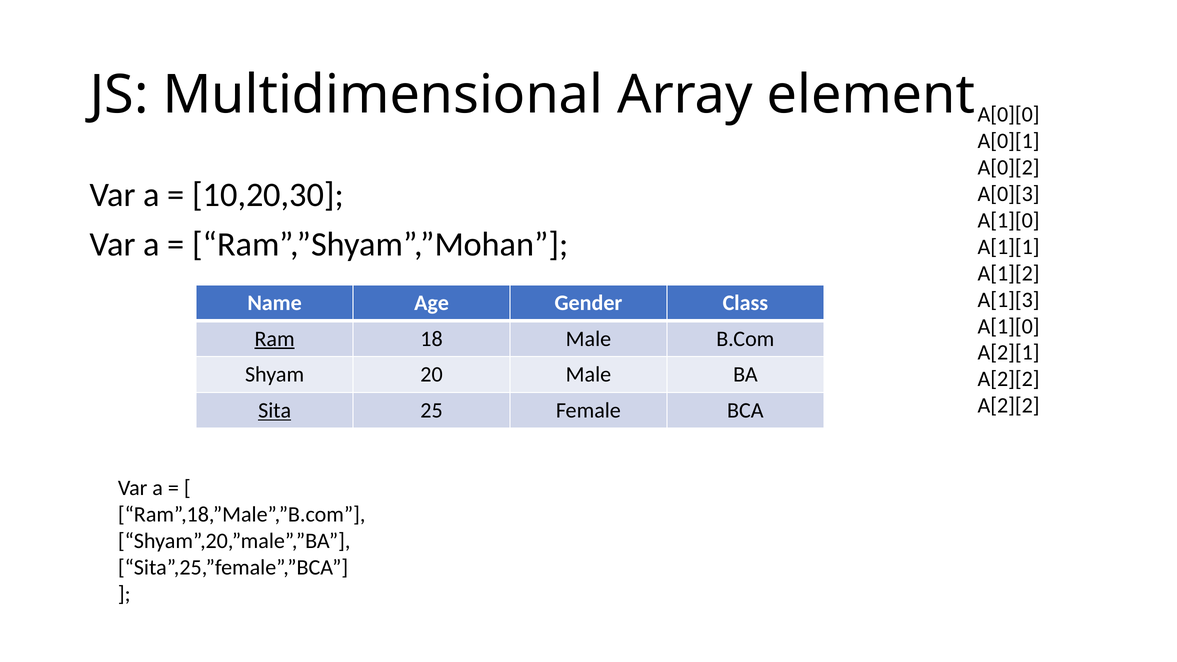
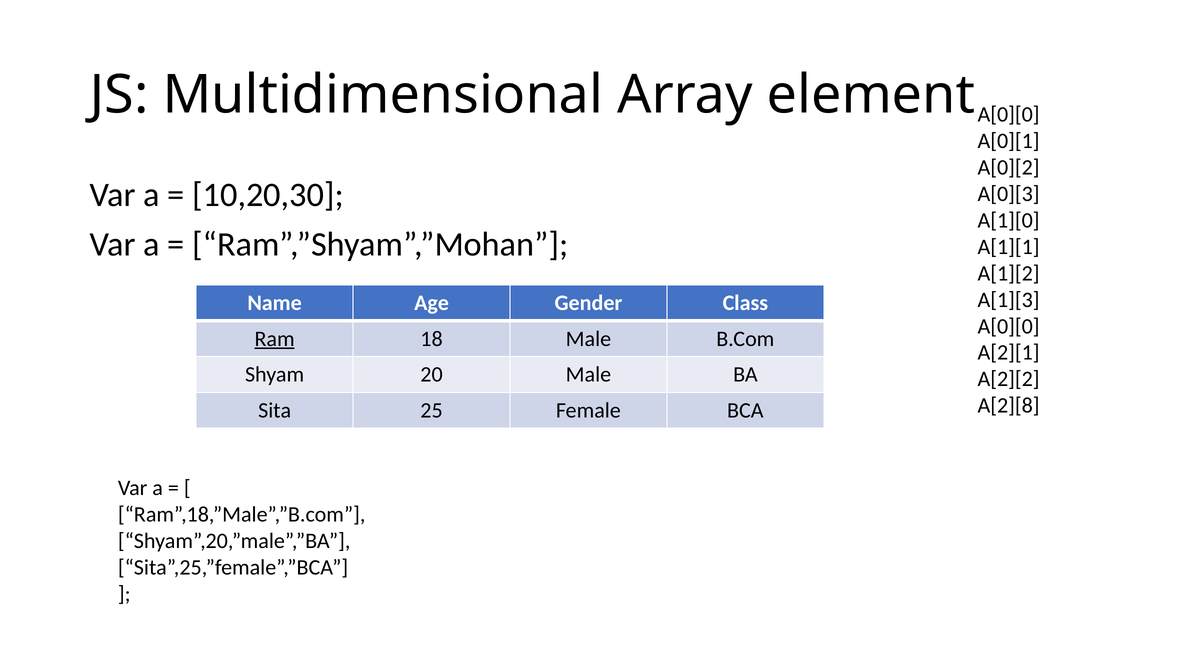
A[1][0 at (1009, 326): A[1][0 -> A[0][0
A[2][2 at (1009, 406): A[2][2 -> A[2][8
Sita underline: present -> none
